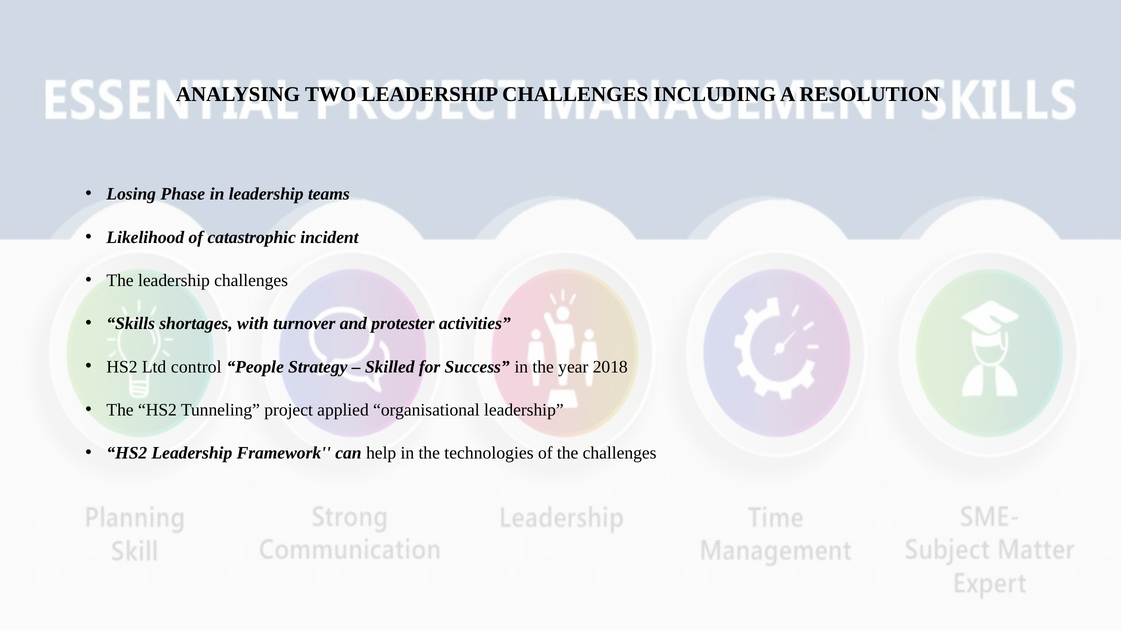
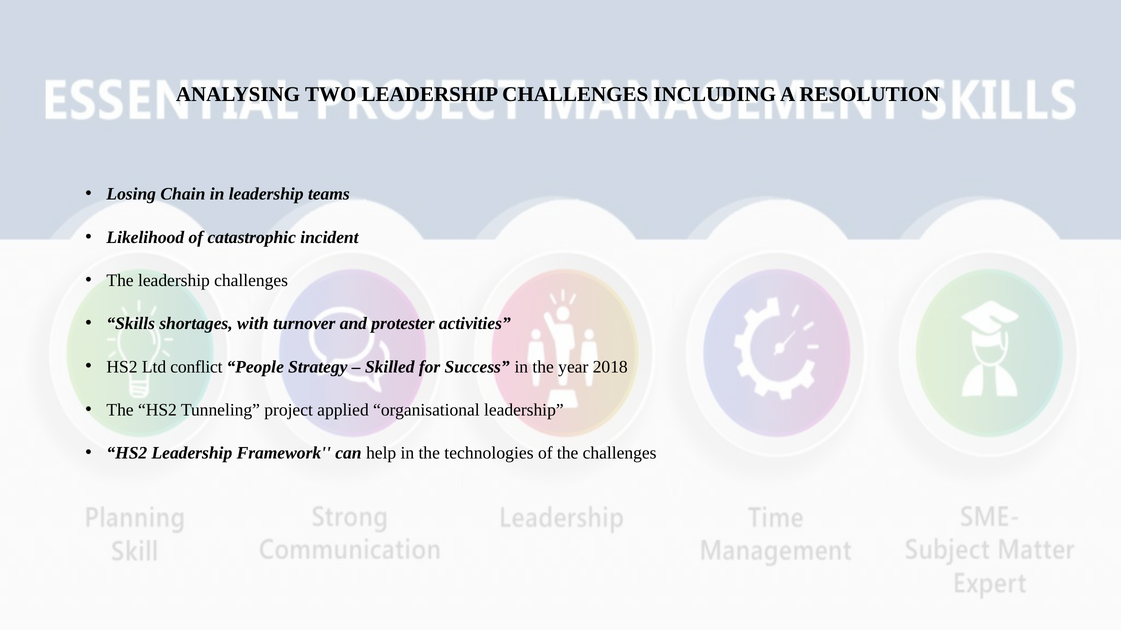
Phase: Phase -> Chain
control: control -> conflict
